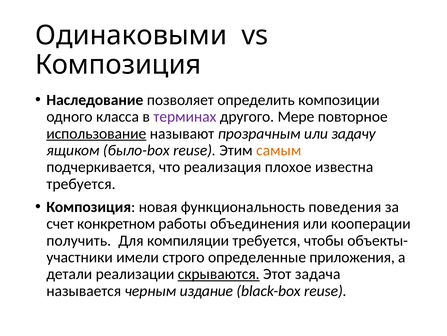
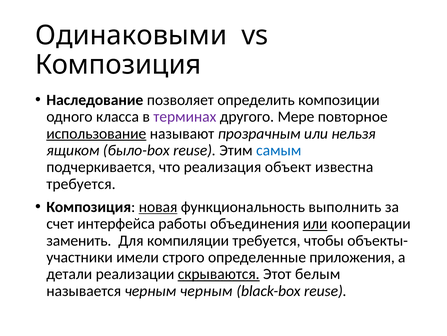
задачу: задачу -> нельзя
самым colour: orange -> blue
плохое: плохое -> объект
новая underline: none -> present
поведения: поведения -> выполнить
конкретном: конкретном -> интерфейса
или at (315, 223) underline: none -> present
получить: получить -> заменить
задача: задача -> белым
черным издание: издание -> черным
